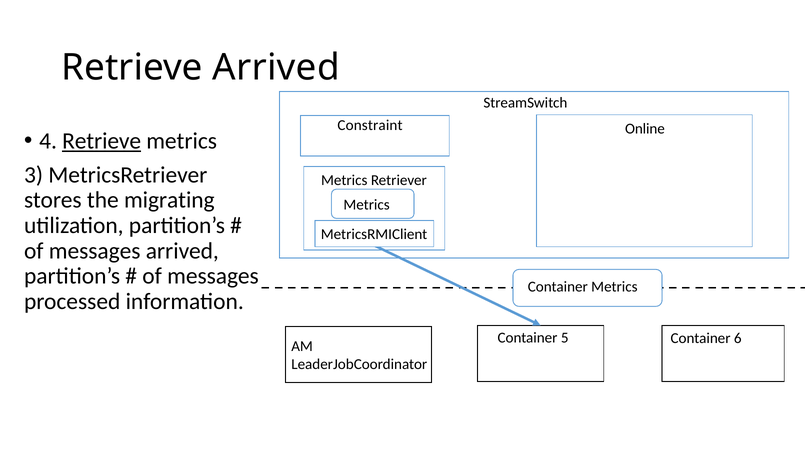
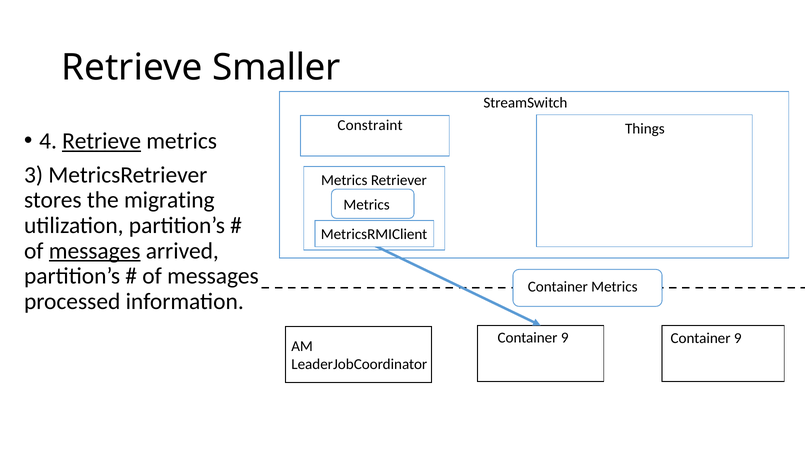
Retrieve Arrived: Arrived -> Smaller
Online: Online -> Things
messages at (95, 251) underline: none -> present
5 at (565, 338): 5 -> 9
6 at (738, 338): 6 -> 9
